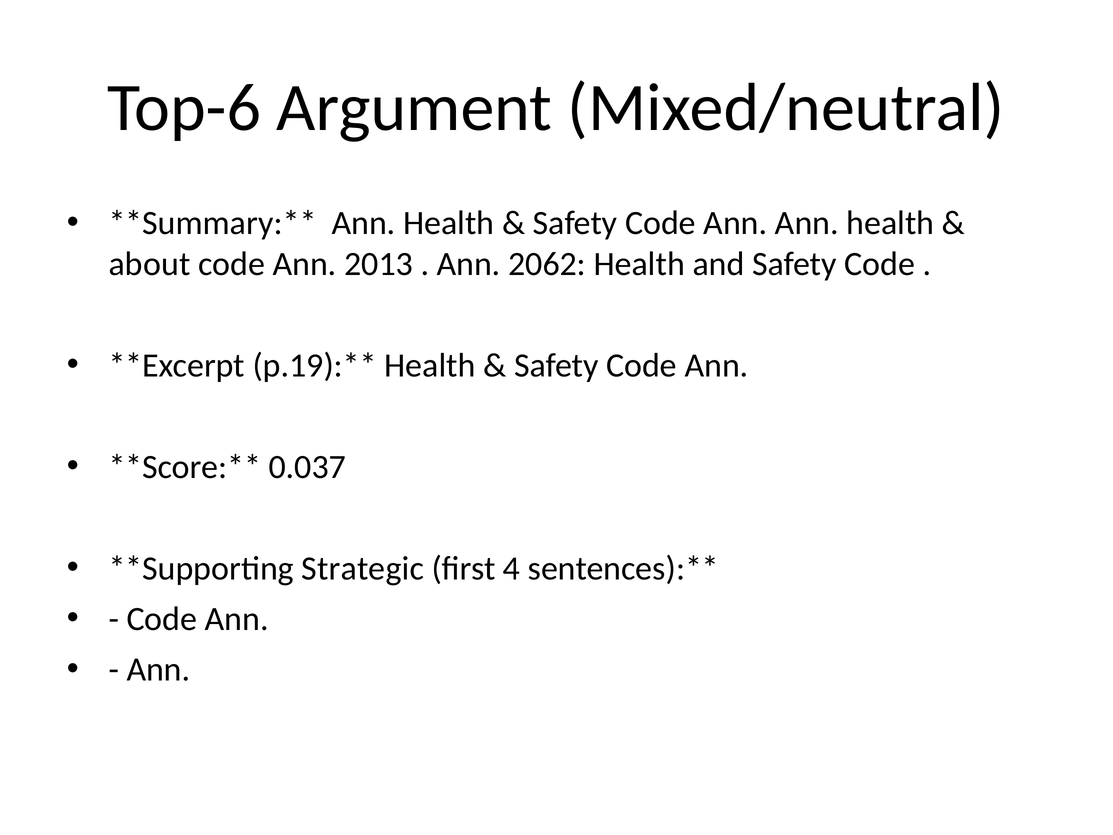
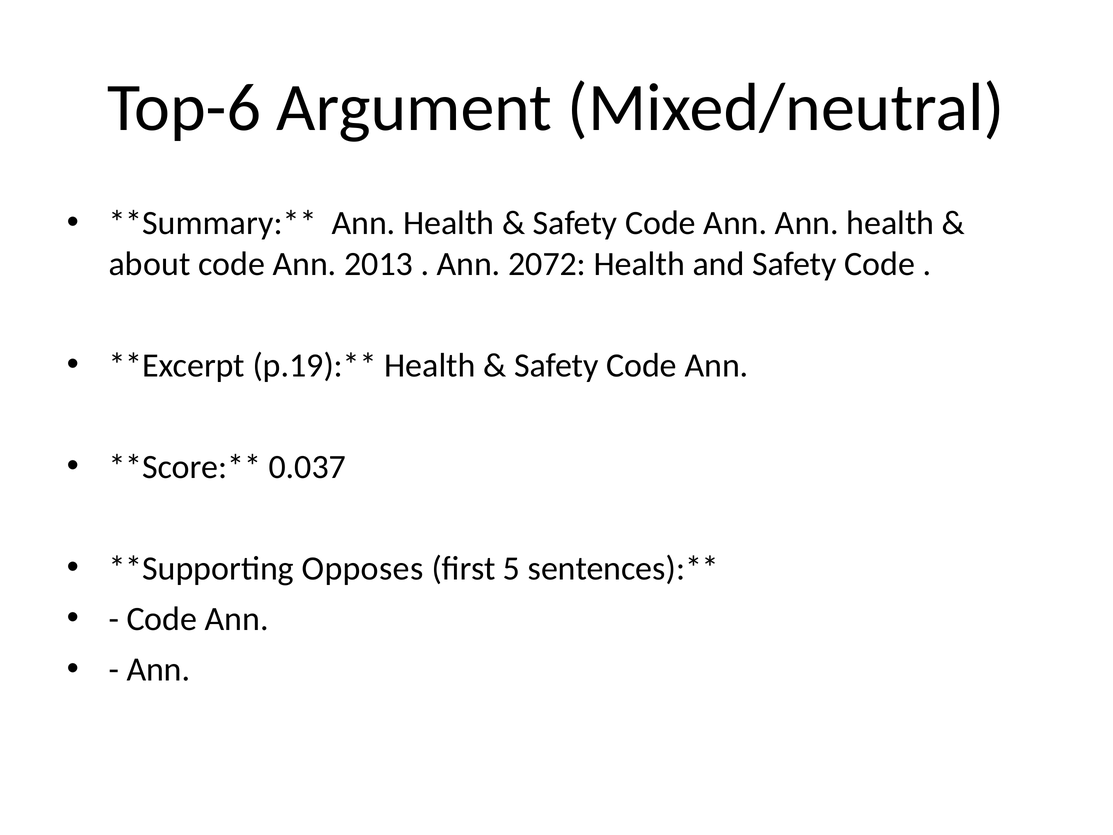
2062: 2062 -> 2072
Strategic: Strategic -> Opposes
4: 4 -> 5
